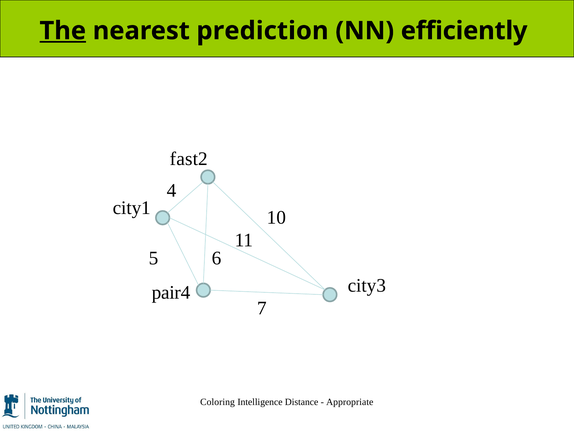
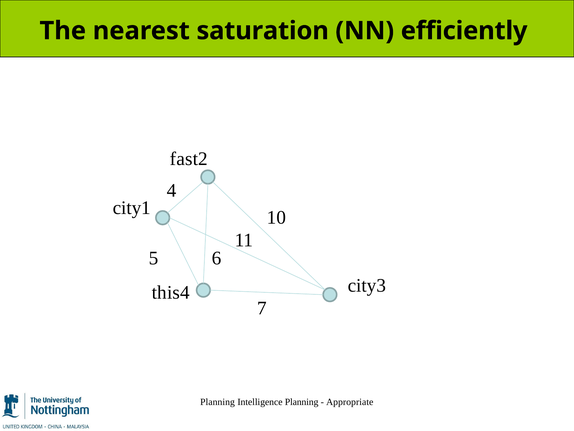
The underline: present -> none
prediction: prediction -> saturation
pair4: pair4 -> this4
Coloring at (218, 402): Coloring -> Planning
Intelligence Distance: Distance -> Planning
